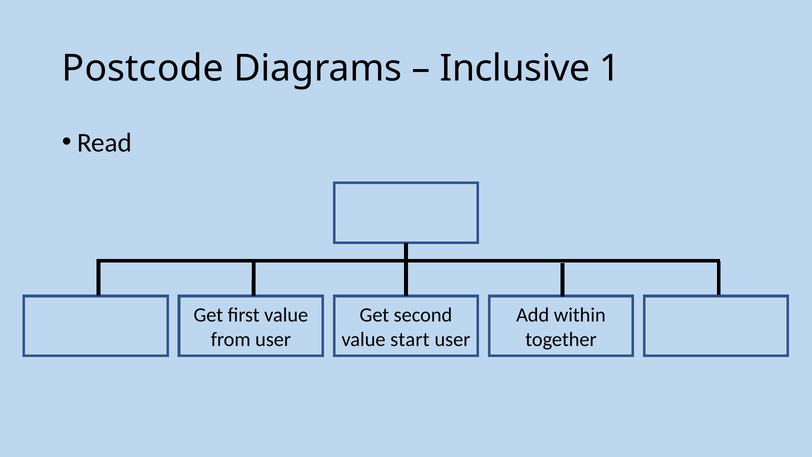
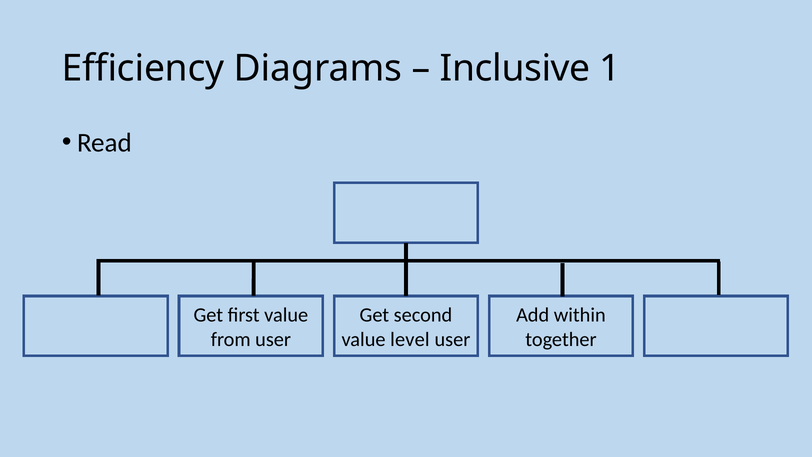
Postcode: Postcode -> Efficiency
start: start -> level
